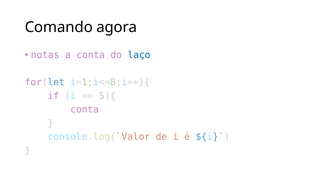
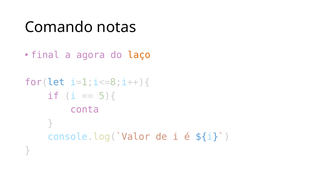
agora: agora -> notas
notas: notas -> final
a conta: conta -> agora
laço colour: blue -> orange
